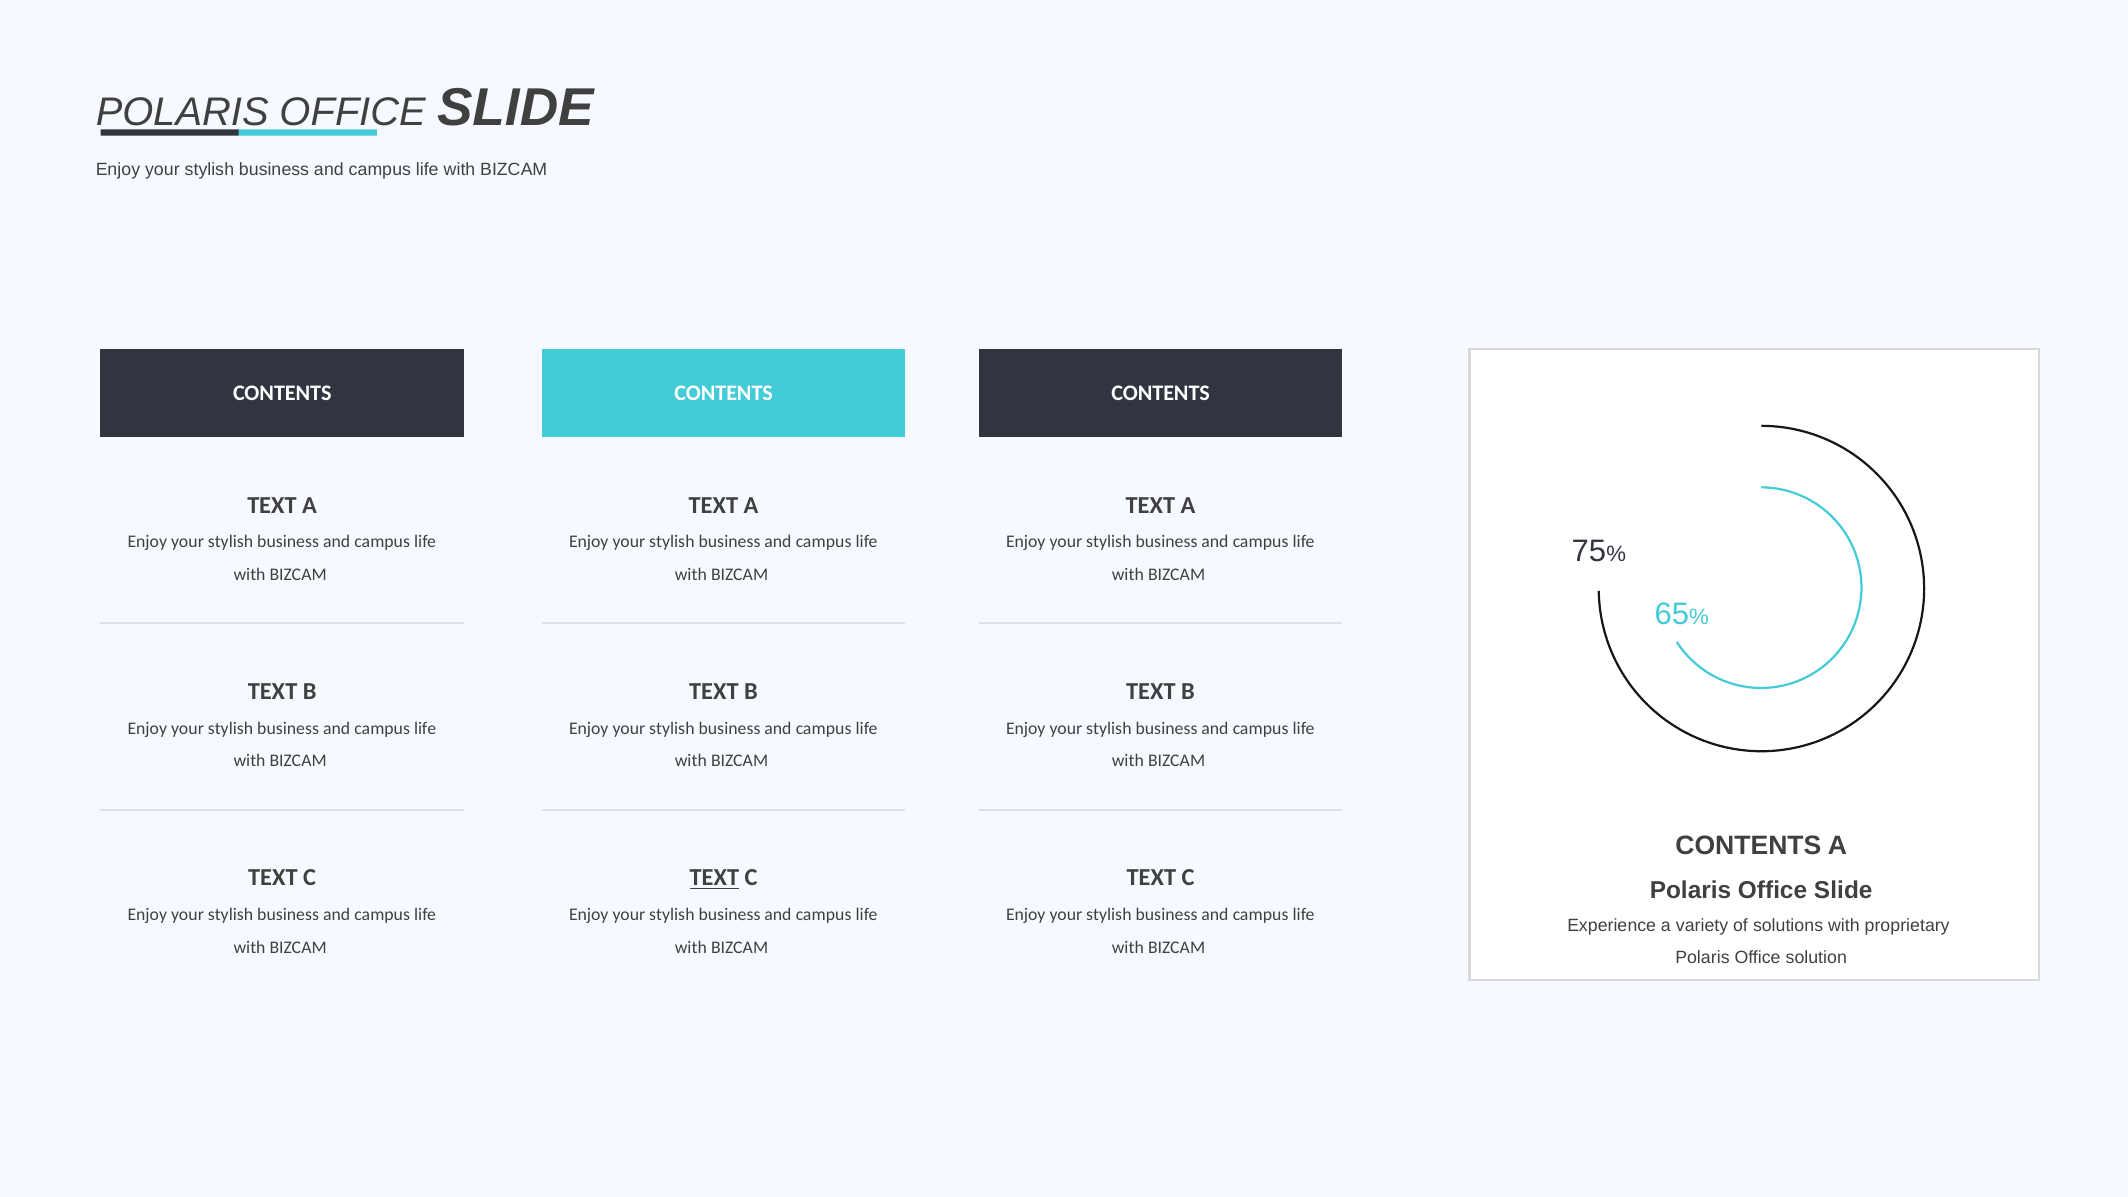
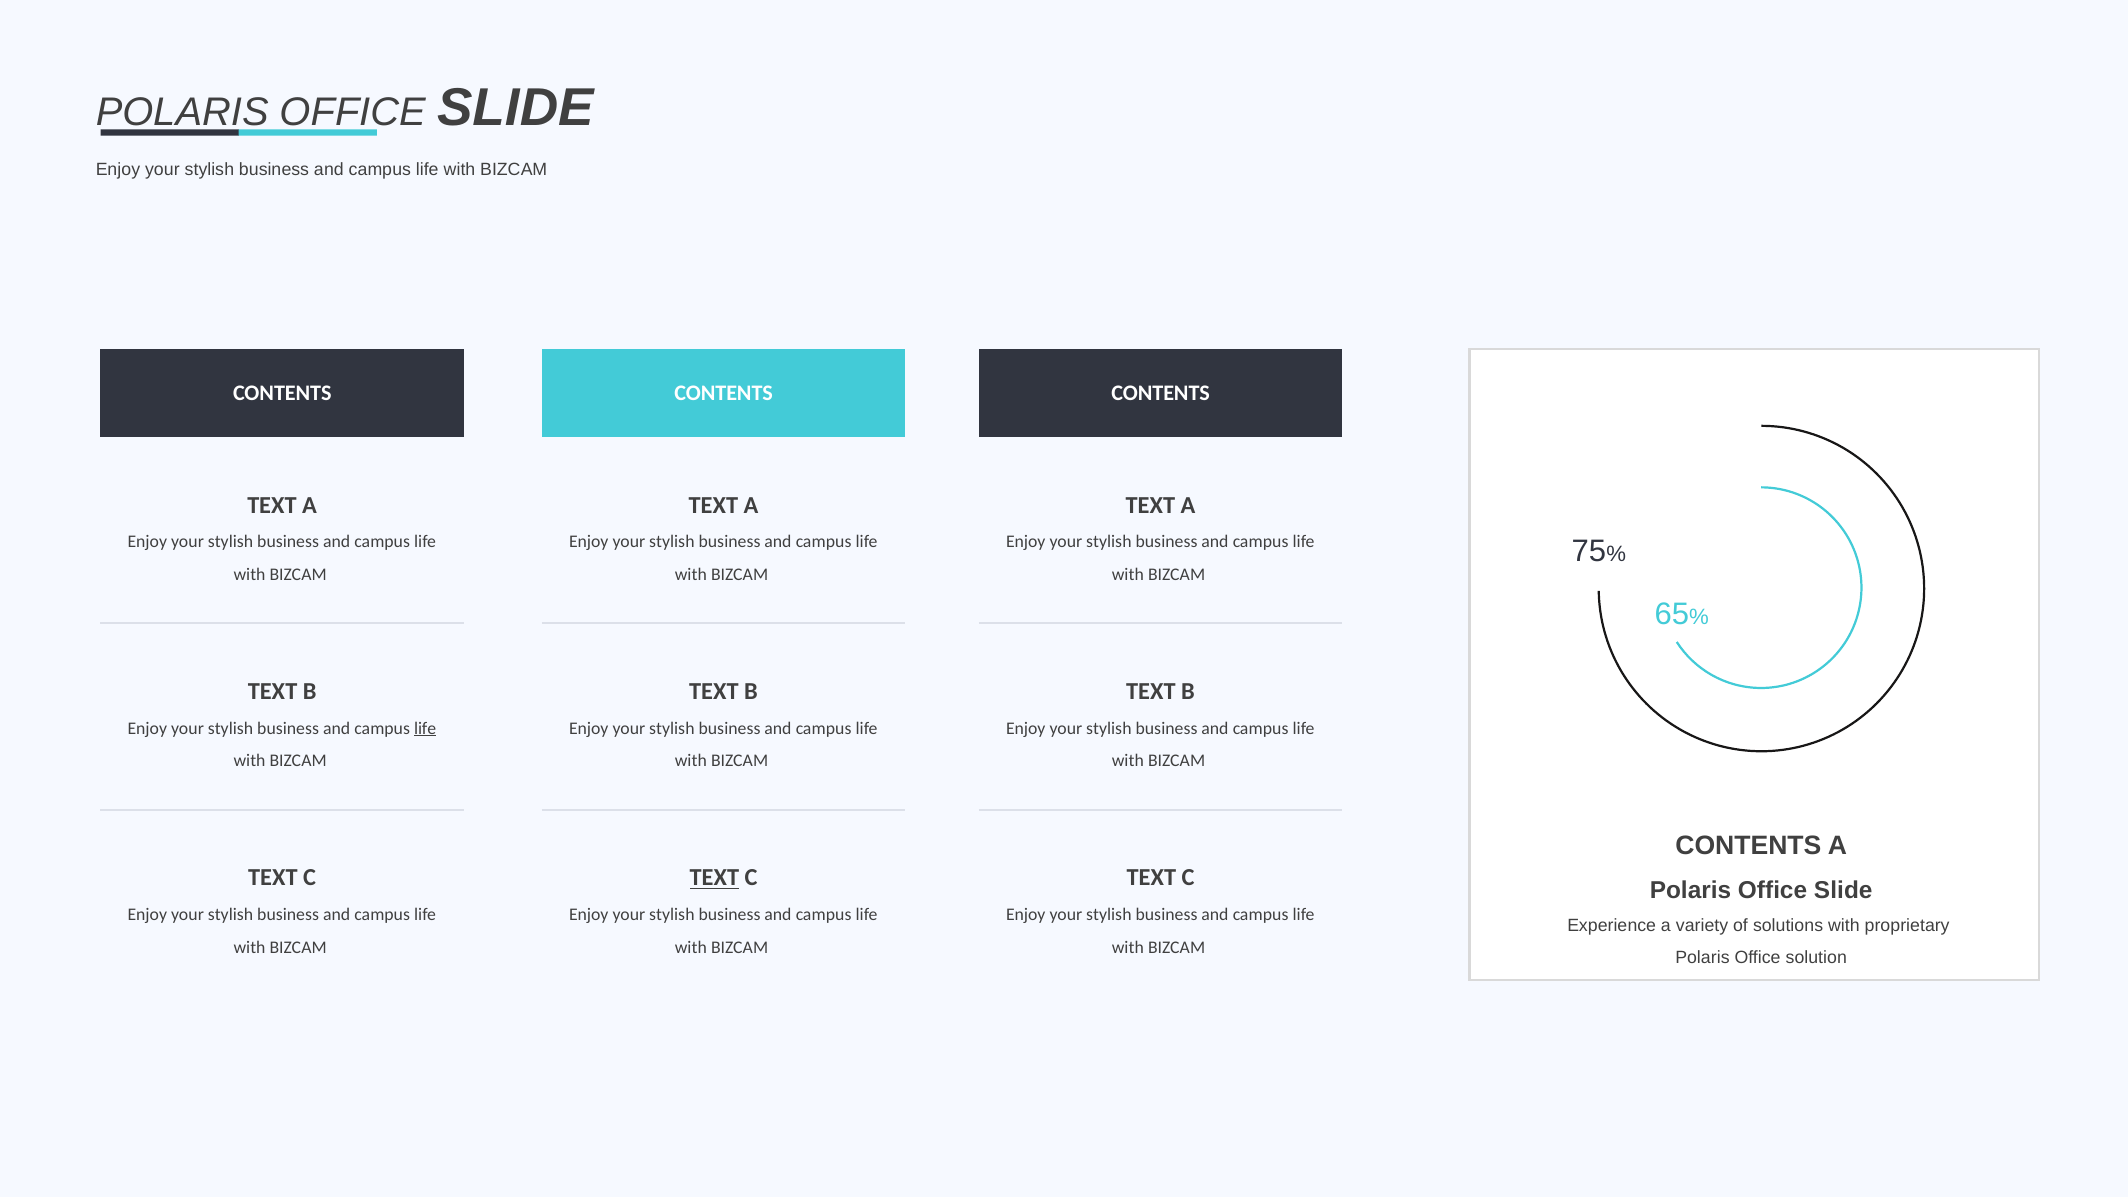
life at (425, 728) underline: none -> present
